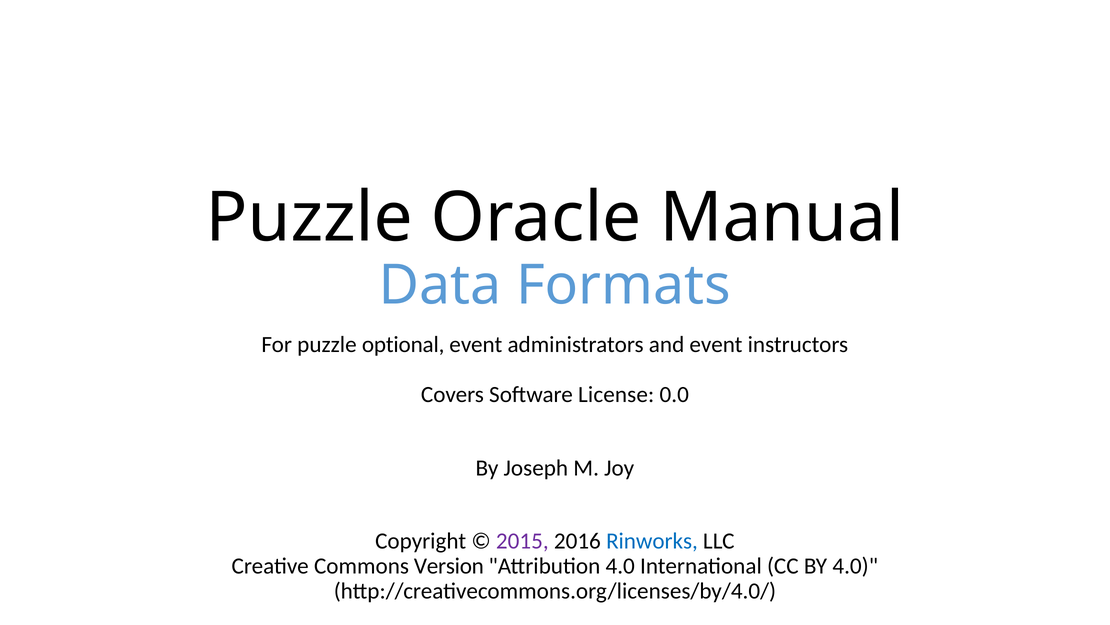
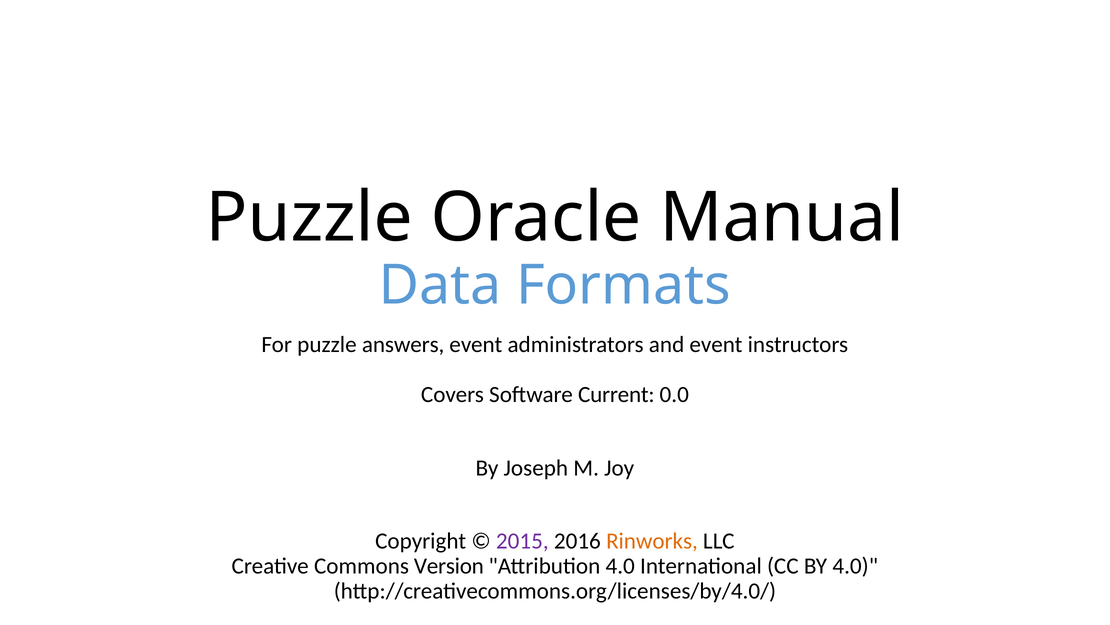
optional: optional -> answers
License: License -> Current
Rinworks colour: blue -> orange
